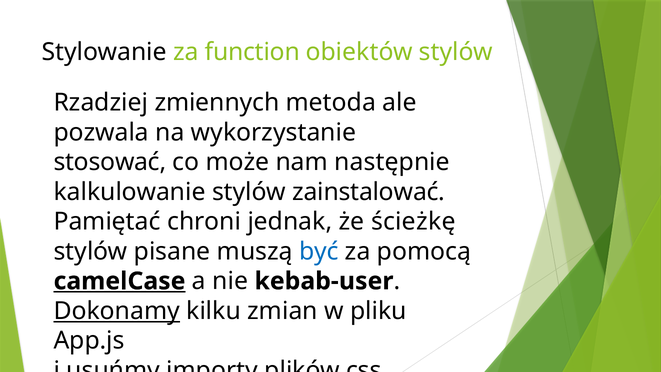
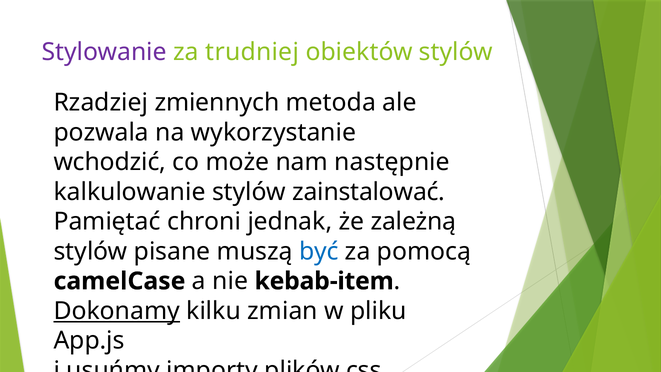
Stylowanie colour: black -> purple
function: function -> trudniej
stosować: stosować -> wchodzić
ścieżkę: ścieżkę -> zależną
camelCase underline: present -> none
kebab-user: kebab-user -> kebab-item
